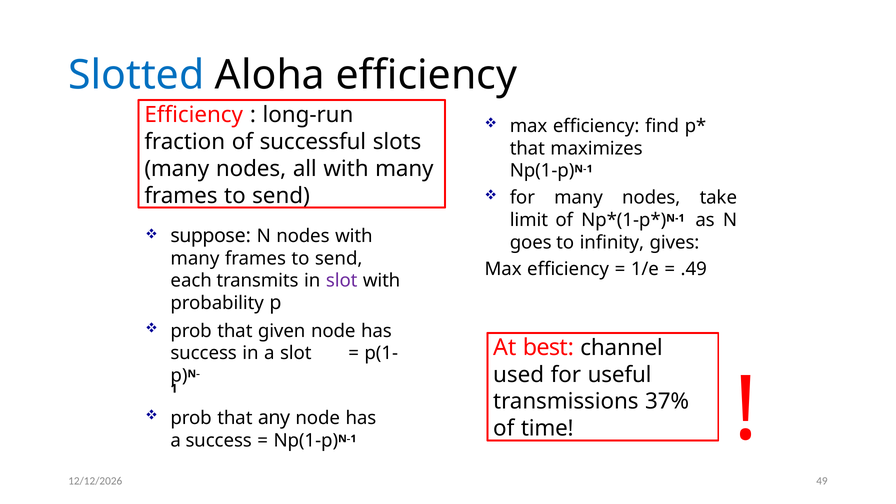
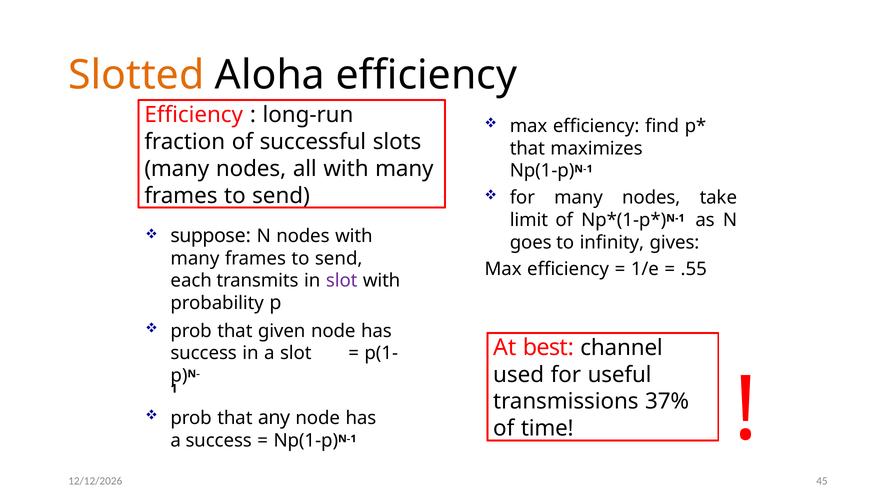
Slotted colour: blue -> orange
.49: .49 -> .55
49: 49 -> 45
